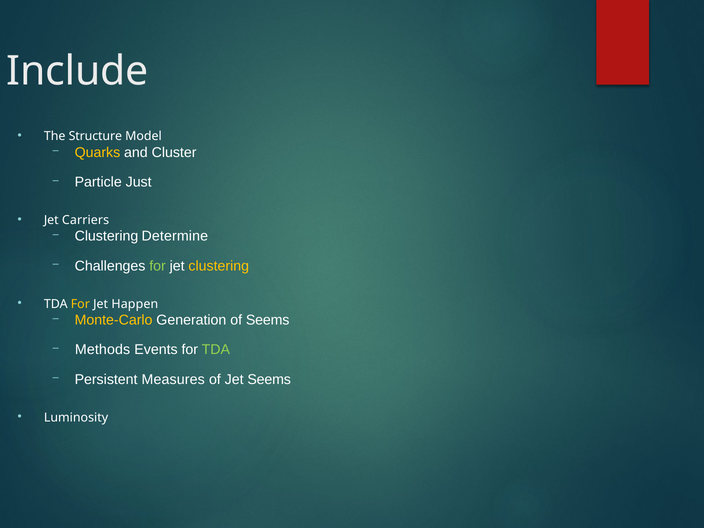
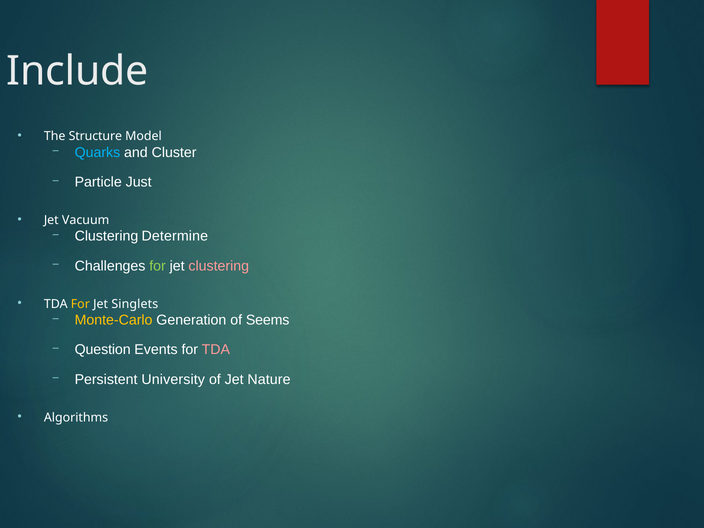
Quarks colour: yellow -> light blue
Carriers: Carriers -> Vacuum
clustering at (219, 266) colour: yellow -> pink
Happen: Happen -> Singlets
Methods: Methods -> Question
TDA at (216, 350) colour: light green -> pink
Measures: Measures -> University
Jet Seems: Seems -> Nature
Luminosity: Luminosity -> Algorithms
